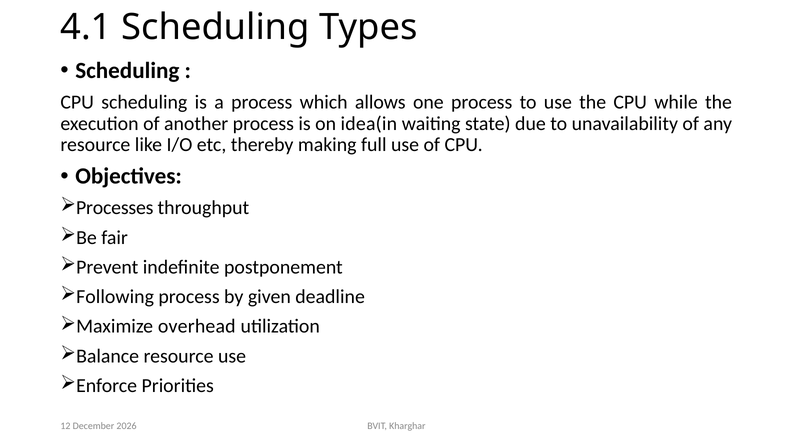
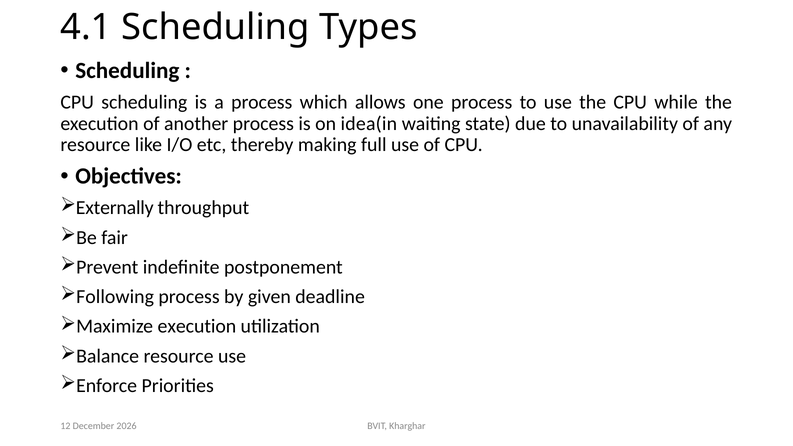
Processes: Processes -> Externally
Maximize overhead: overhead -> execution
